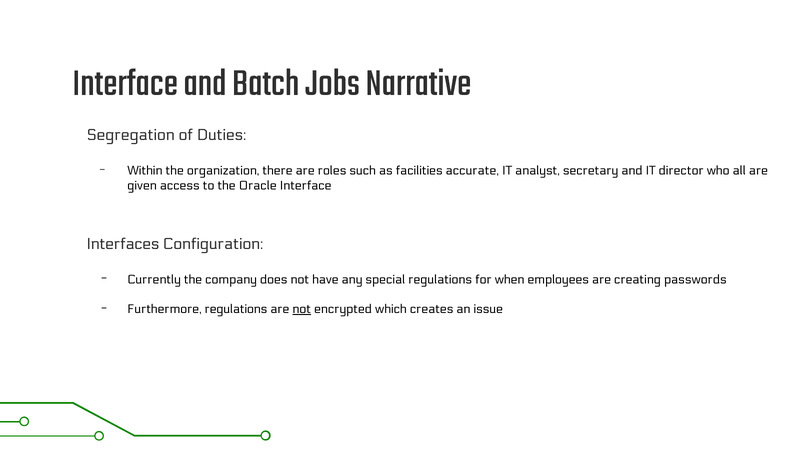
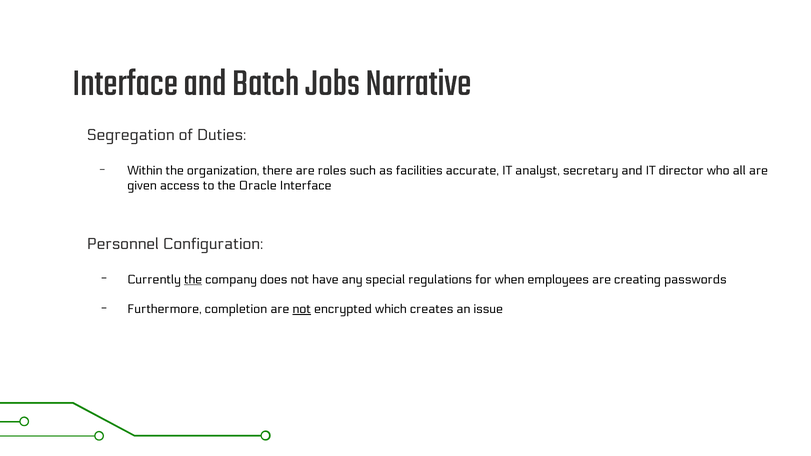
Interfaces: Interfaces -> Personnel
the at (193, 280) underline: none -> present
Furthermore regulations: regulations -> completion
